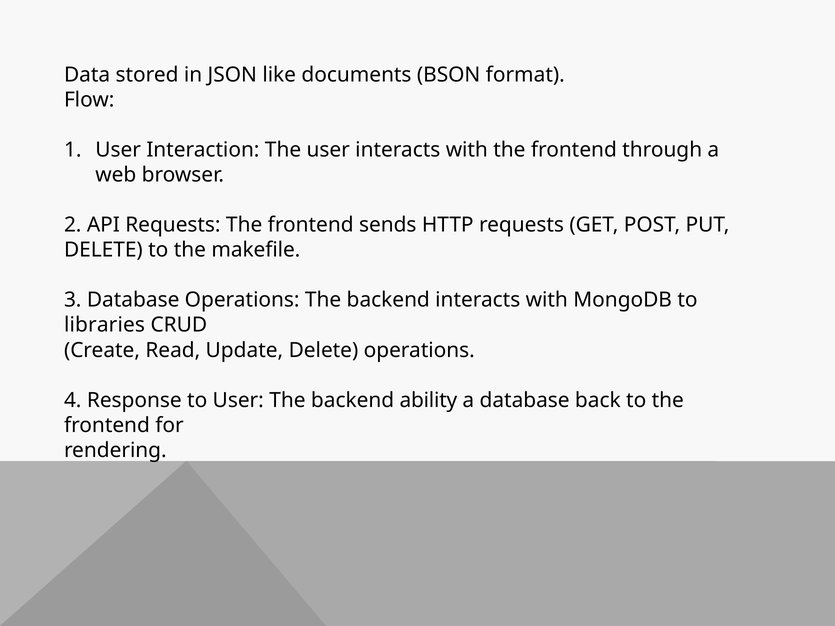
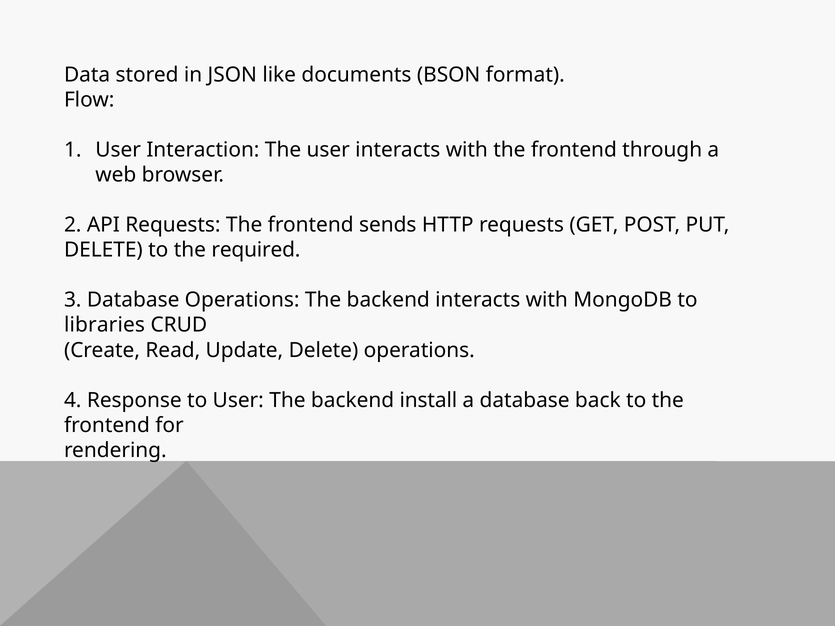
makefile: makefile -> required
ability: ability -> install
